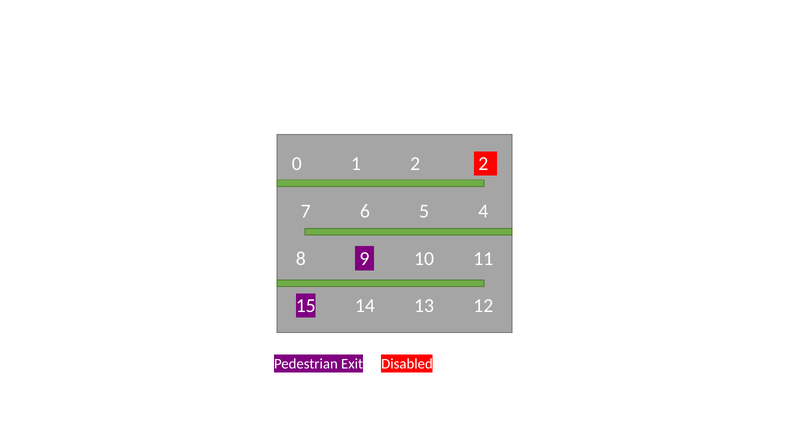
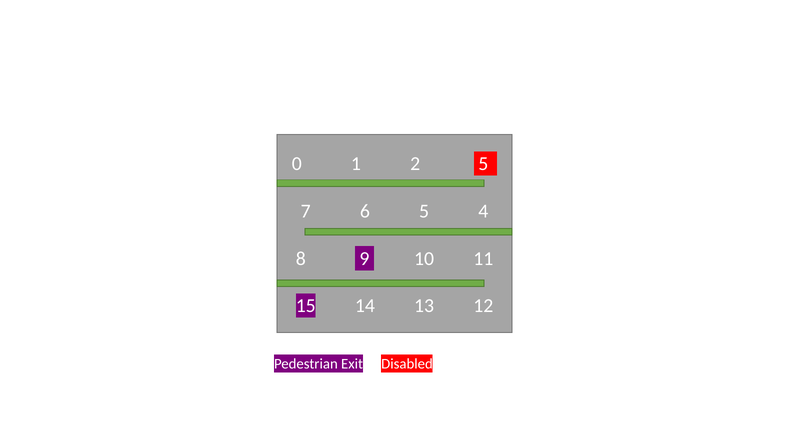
2 2: 2 -> 5
